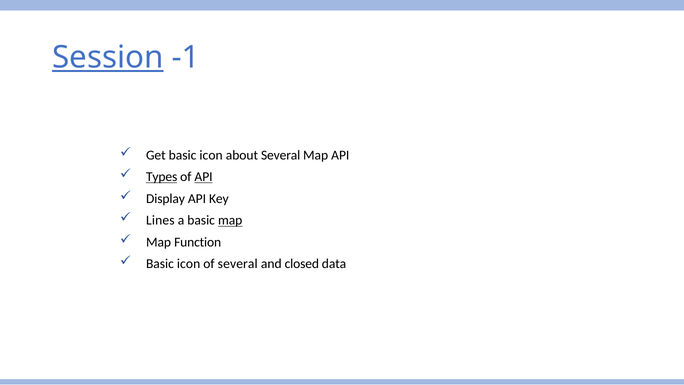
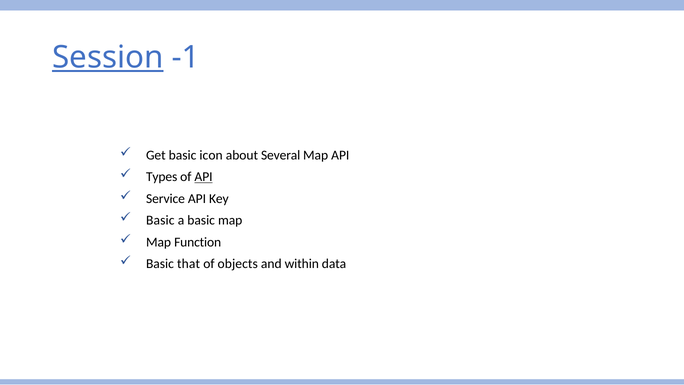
Types underline: present -> none
Display: Display -> Service
Lines at (160, 220): Lines -> Basic
map at (230, 220) underline: present -> none
icon at (189, 264): icon -> that
of several: several -> objects
closed: closed -> within
